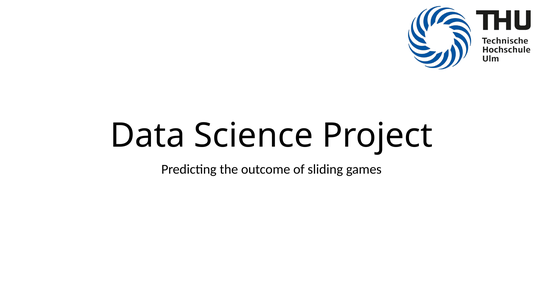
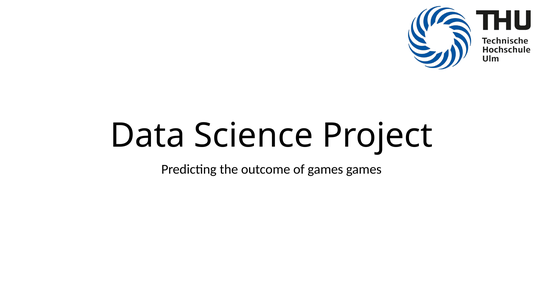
of sliding: sliding -> games
